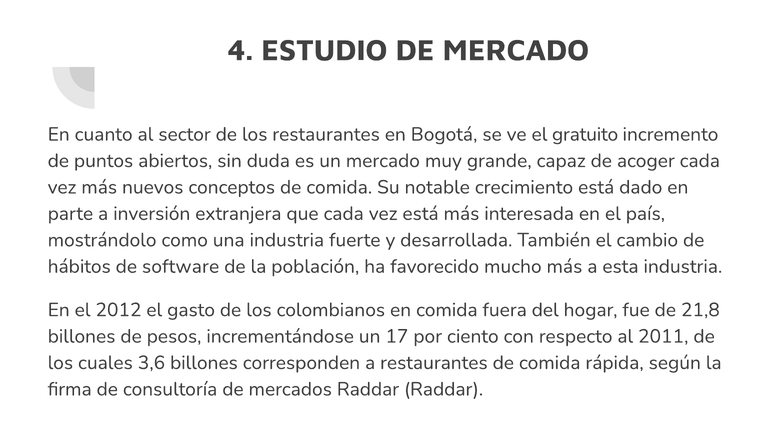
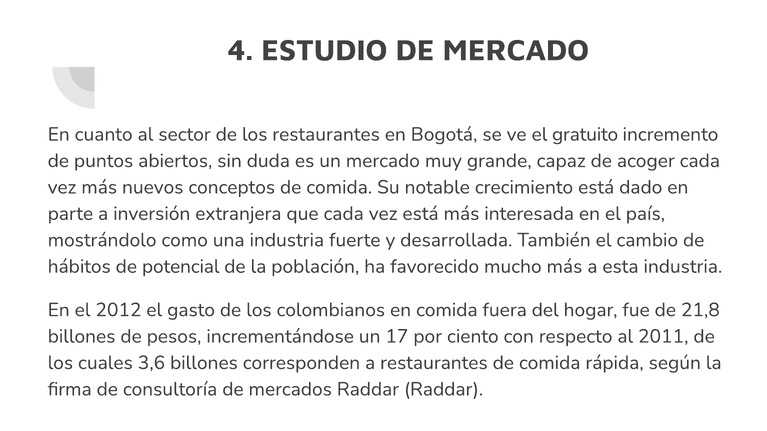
software: software -> potencial
